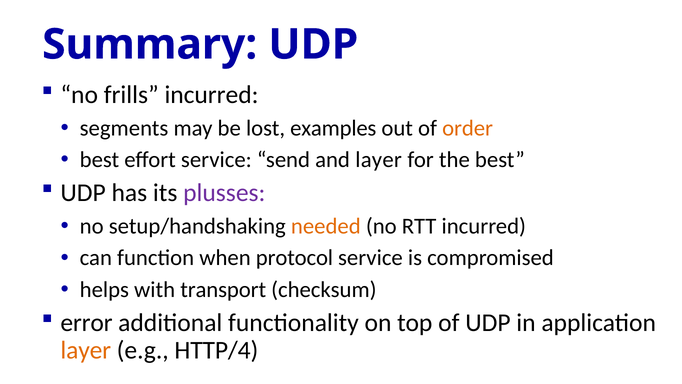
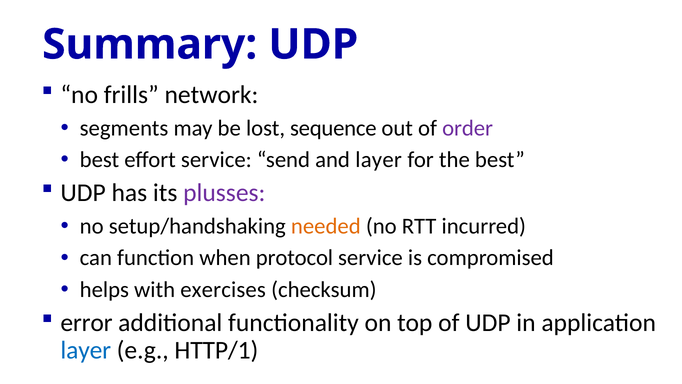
frills incurred: incurred -> network
examples: examples -> sequence
order colour: orange -> purple
transport: transport -> exercises
layer at (86, 350) colour: orange -> blue
HTTP/4: HTTP/4 -> HTTP/1
